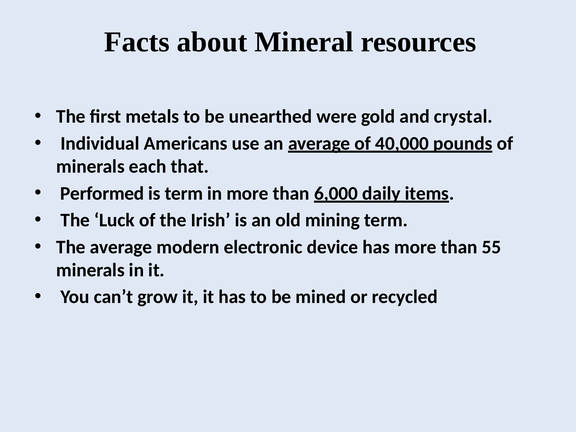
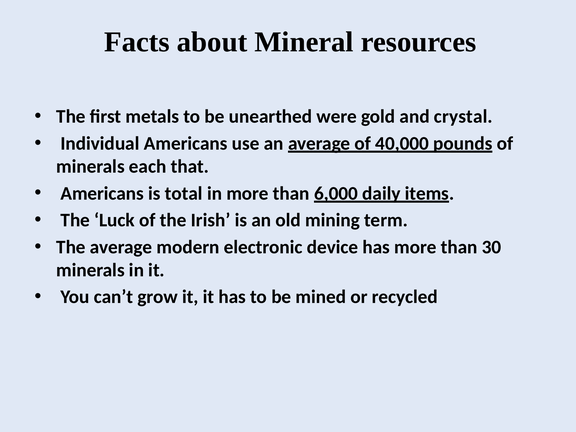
Performed at (102, 193): Performed -> Americans
is term: term -> total
55: 55 -> 30
